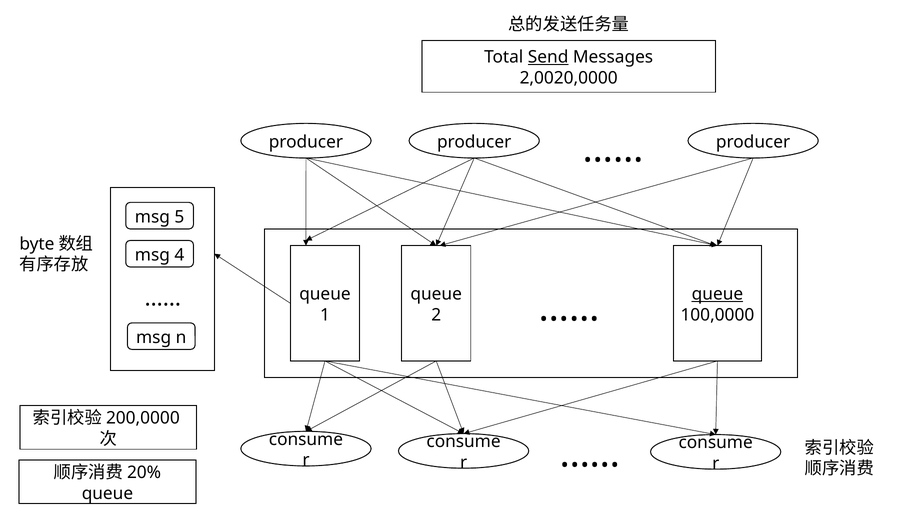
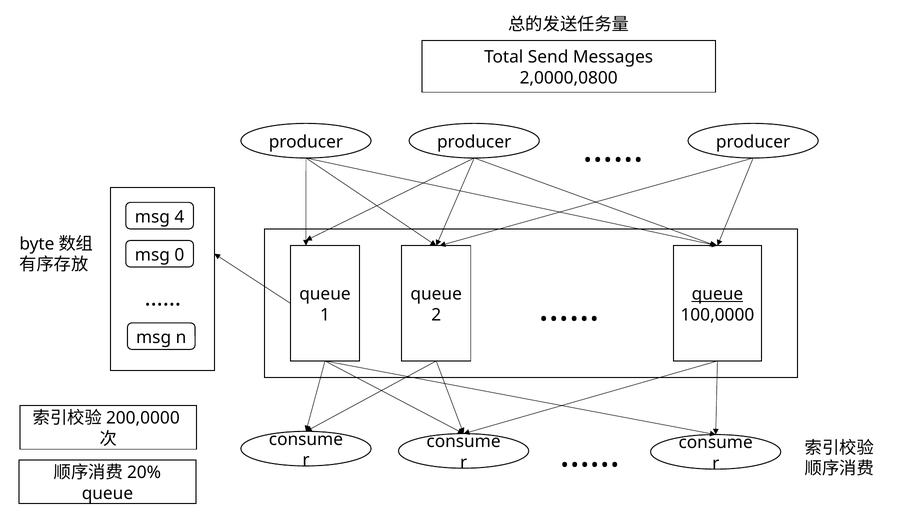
Send underline: present -> none
2,0020,0000: 2,0020,0000 -> 2,0000,0800
5: 5 -> 4
4: 4 -> 0
